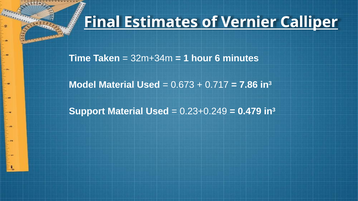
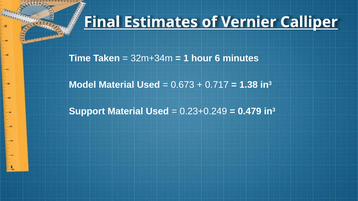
7.86: 7.86 -> 1.38
